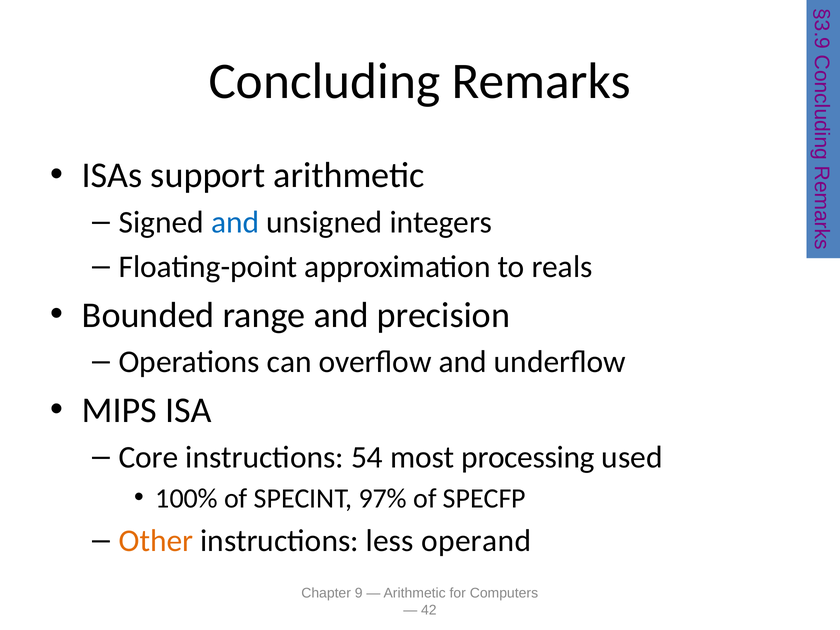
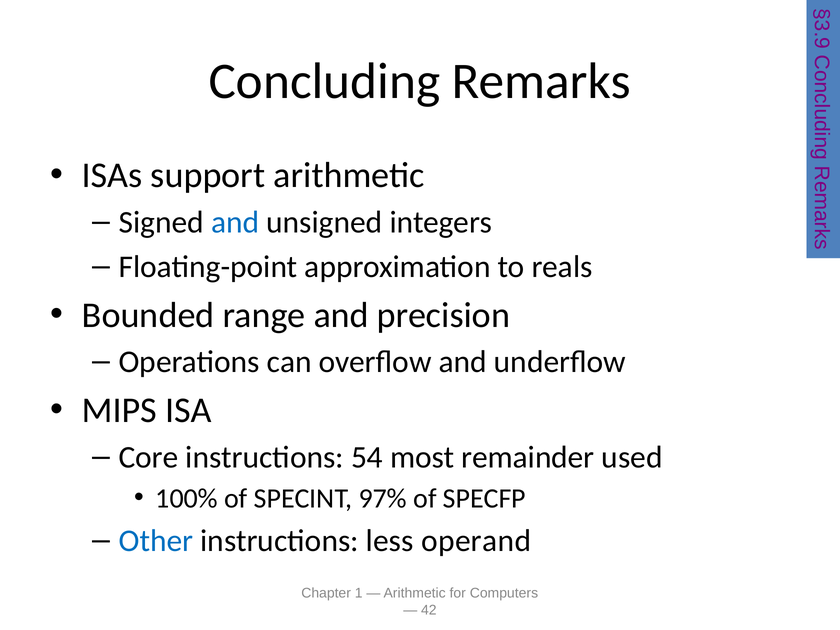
processing: processing -> remainder
Other colour: orange -> blue
Chapter 9: 9 -> 1
